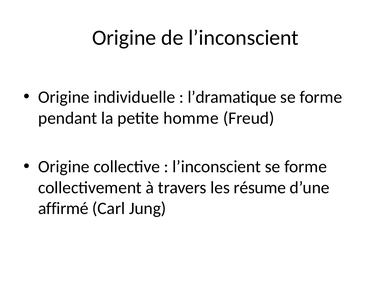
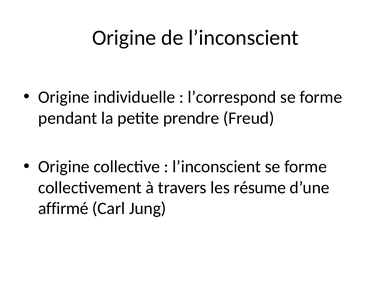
l’dramatique: l’dramatique -> l’correspond
homme: homme -> prendre
